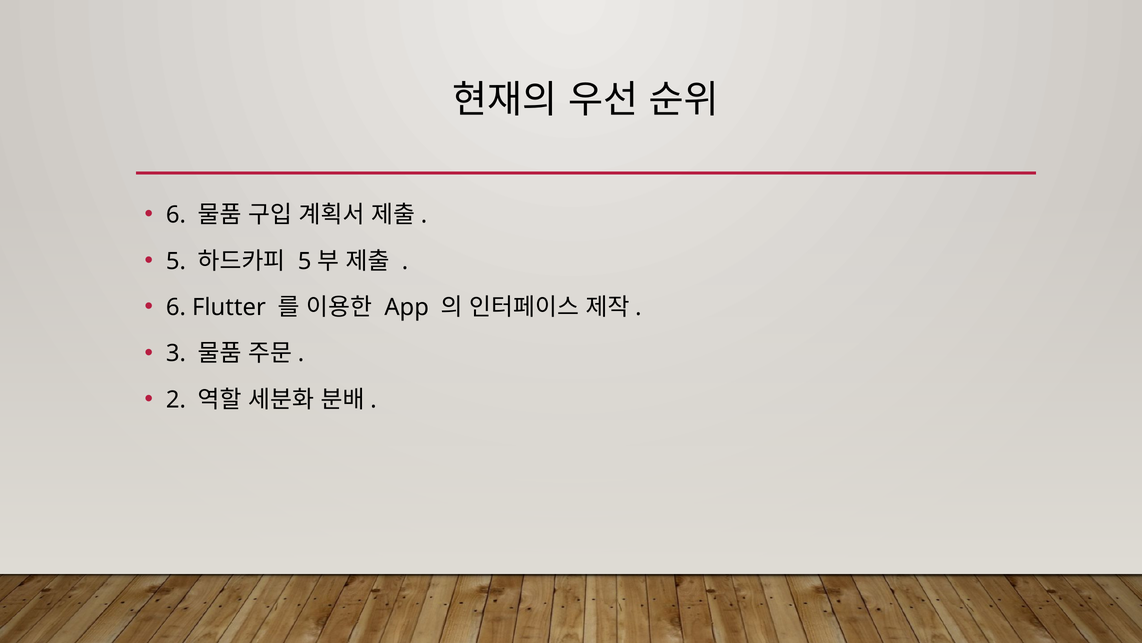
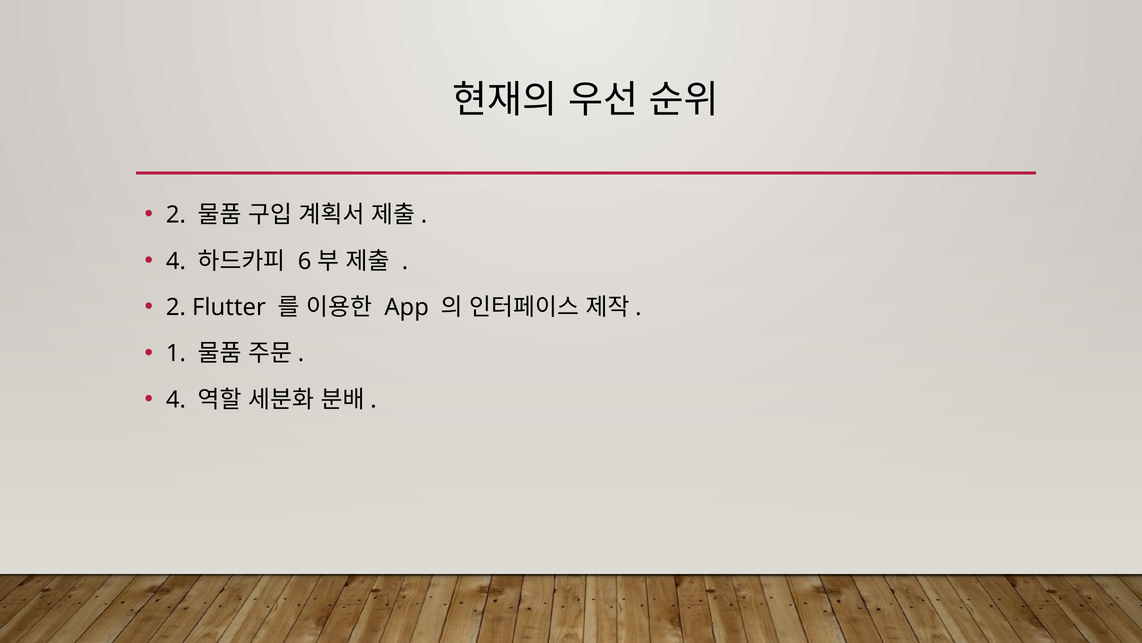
6 at (176, 215): 6 -> 2
5 at (176, 261): 5 -> 4
5 at (305, 261): 5 -> 6
6 at (176, 307): 6 -> 2
3: 3 -> 1
2 at (176, 399): 2 -> 4
